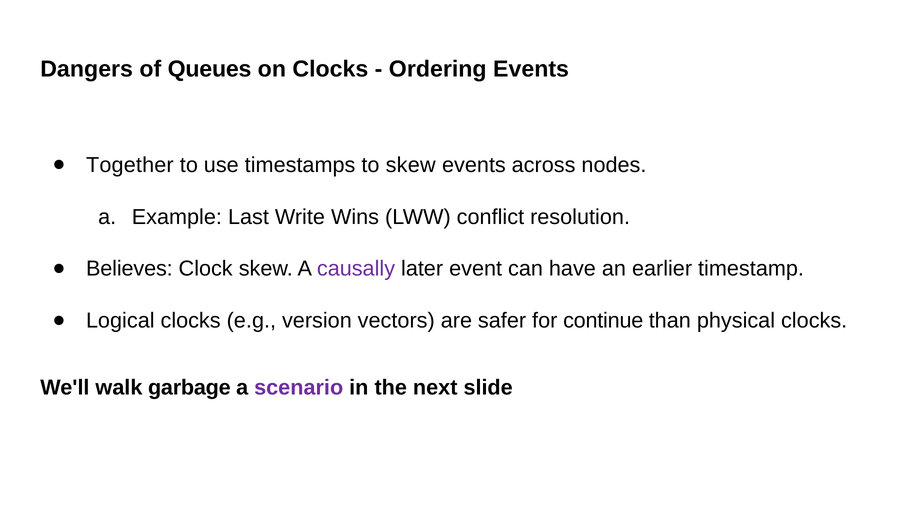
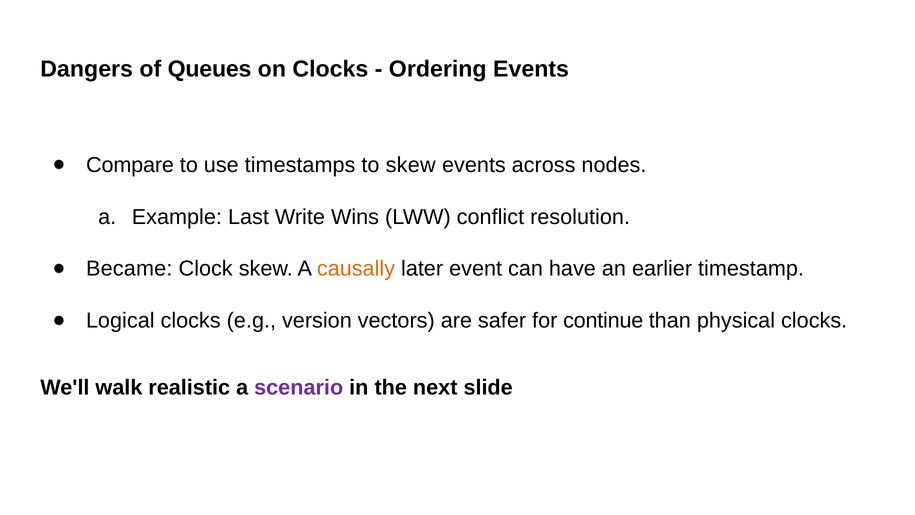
Together: Together -> Compare
Believes: Believes -> Became
causally colour: purple -> orange
garbage: garbage -> realistic
